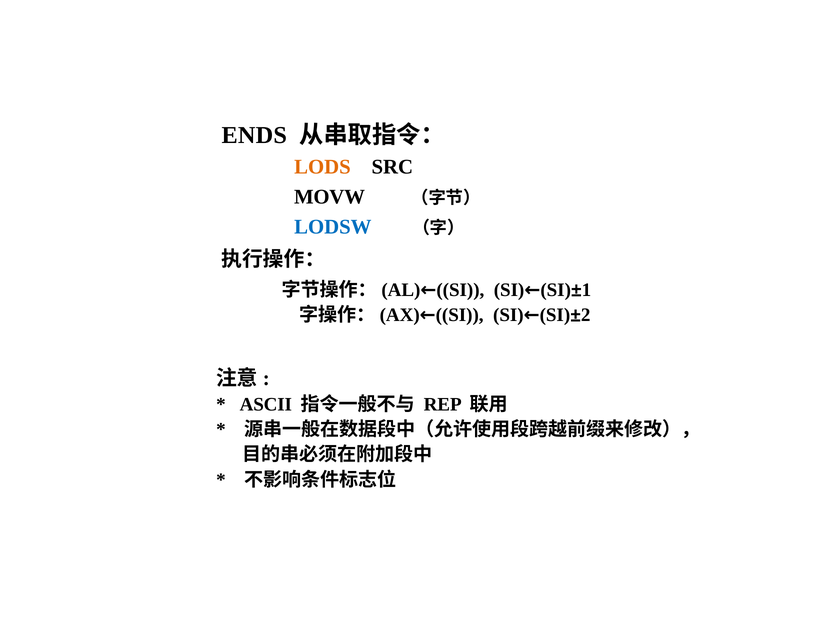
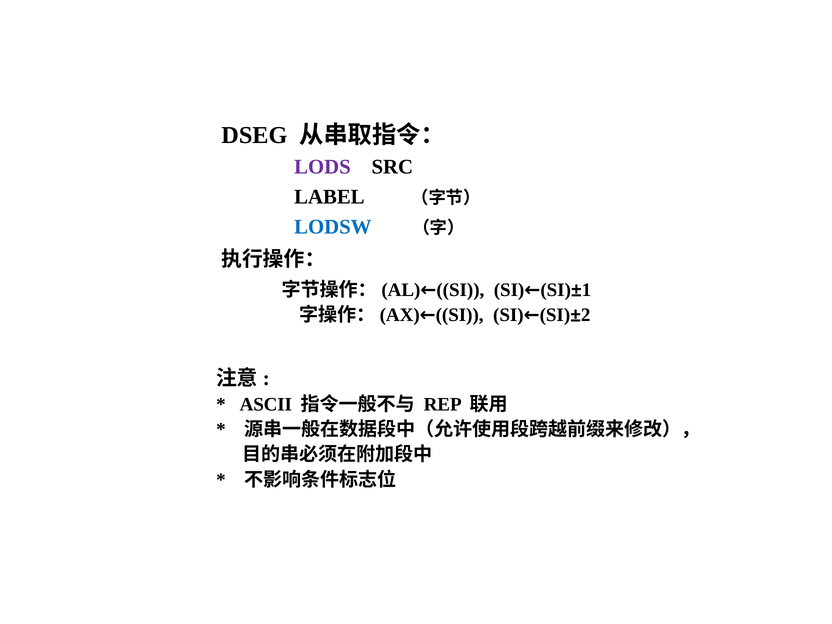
ENDS: ENDS -> DSEG
LODS colour: orange -> purple
MOVW: MOVW -> LABEL
